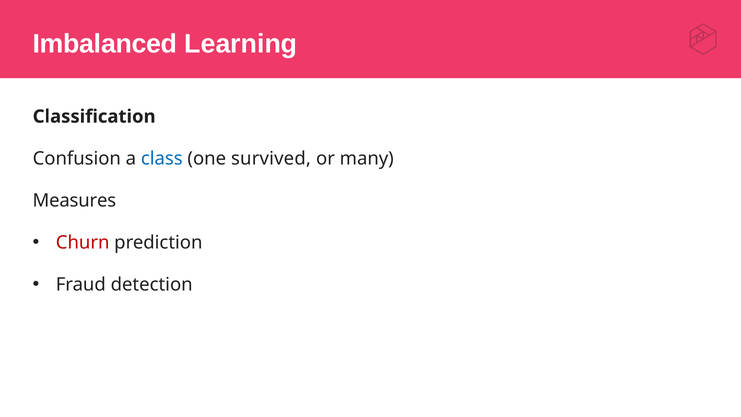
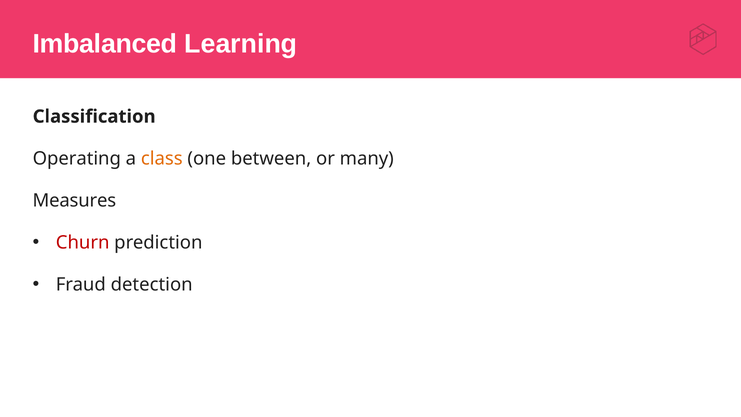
Confusion: Confusion -> Operating
class colour: blue -> orange
survived: survived -> between
